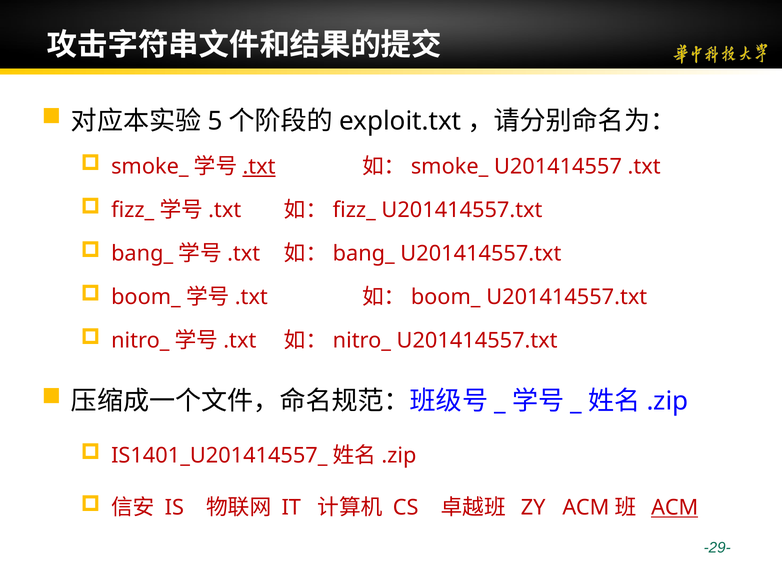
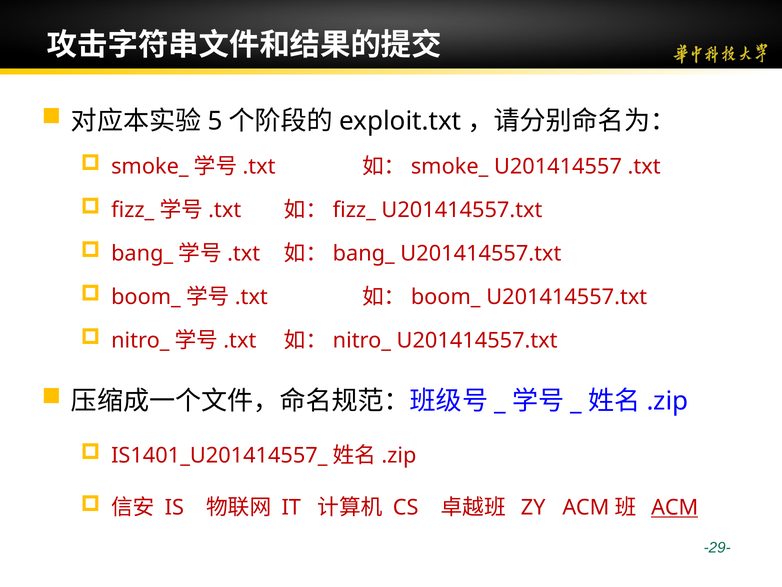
.txt at (259, 167) underline: present -> none
